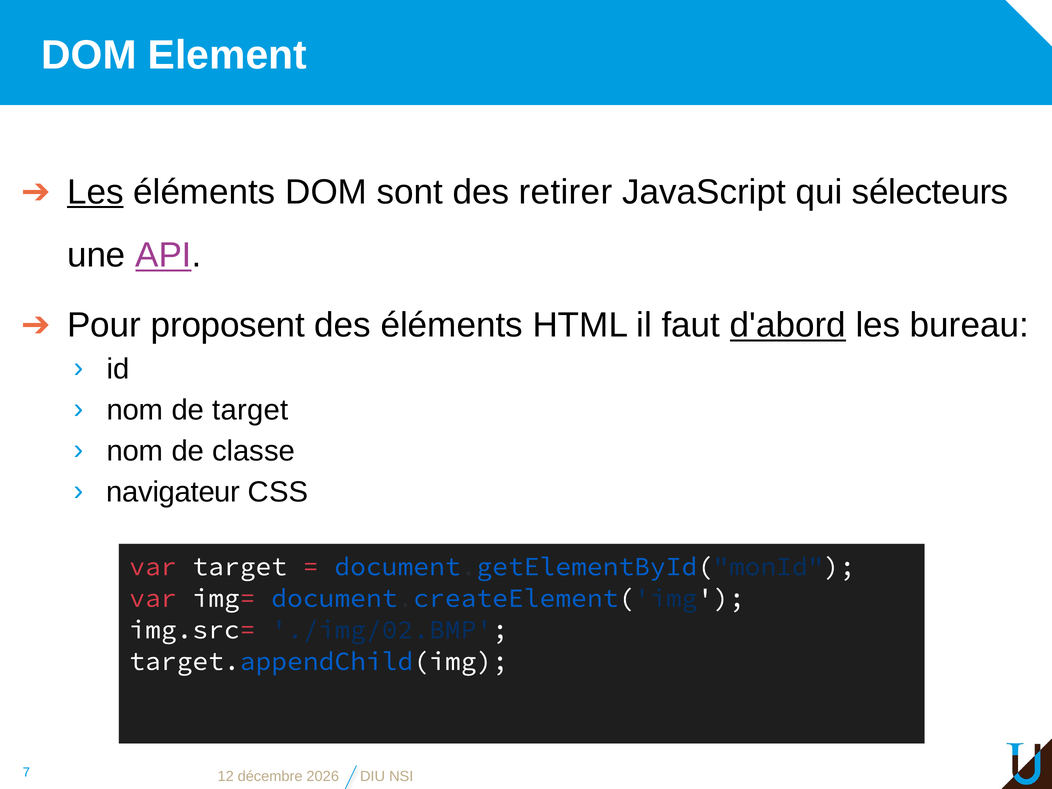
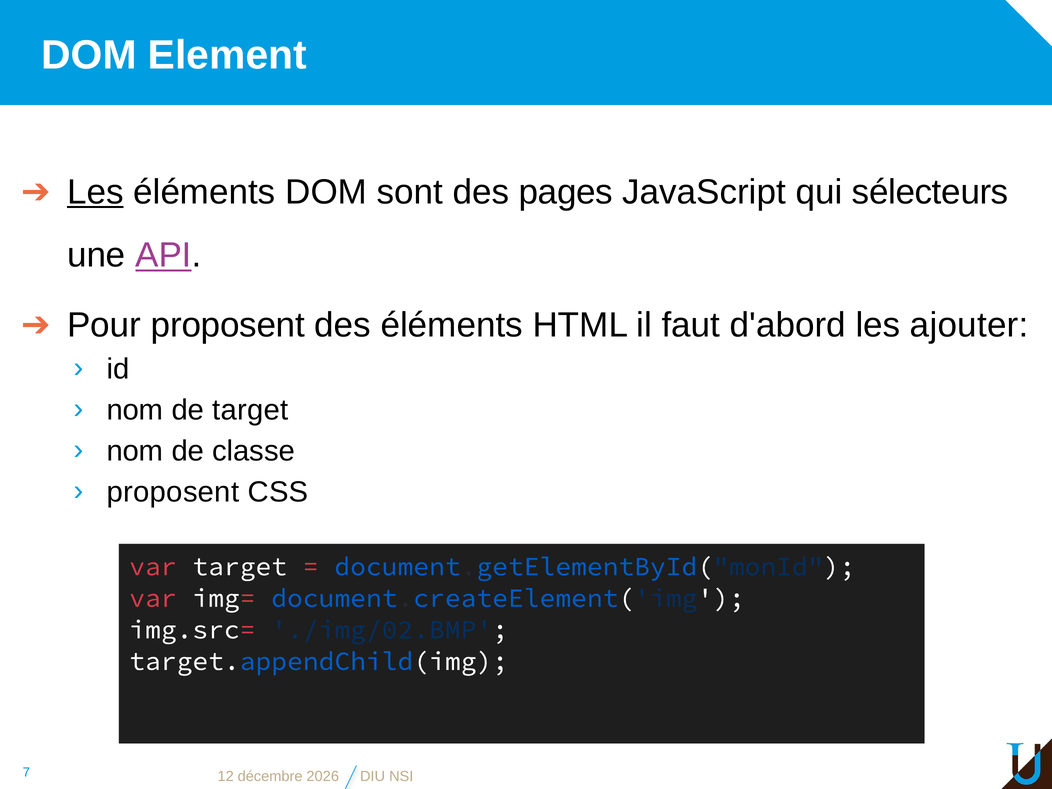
retirer: retirer -> pages
d'abord underline: present -> none
bureau: bureau -> ajouter
navigateur at (173, 492): navigateur -> proposent
